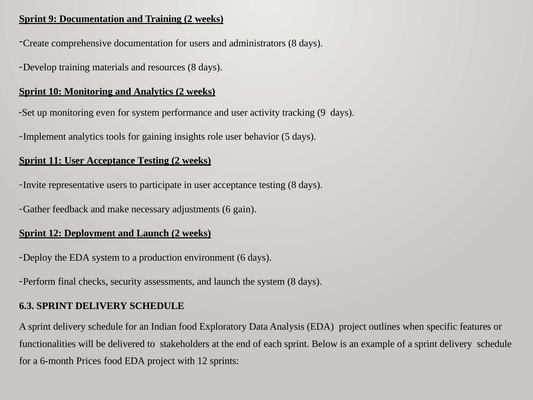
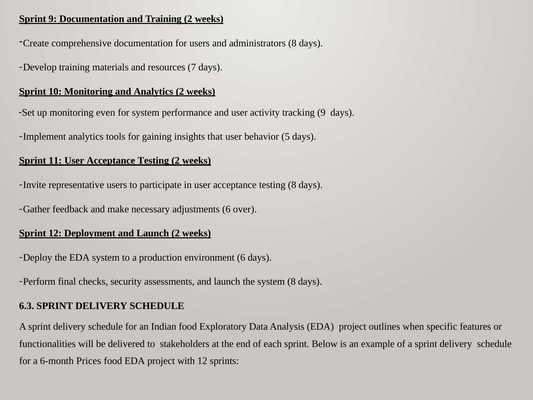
resources 8: 8 -> 7
role: role -> that
gain: gain -> over
